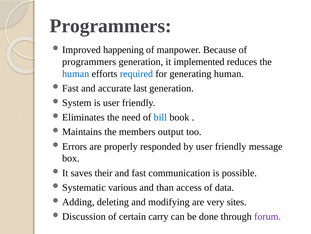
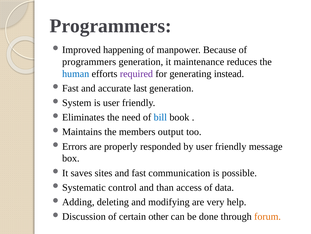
implemented: implemented -> maintenance
required colour: blue -> purple
generating human: human -> instead
their: their -> sites
various: various -> control
sites: sites -> help
carry: carry -> other
forum colour: purple -> orange
